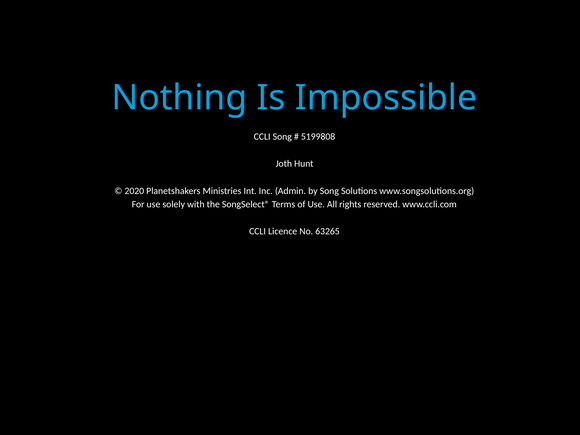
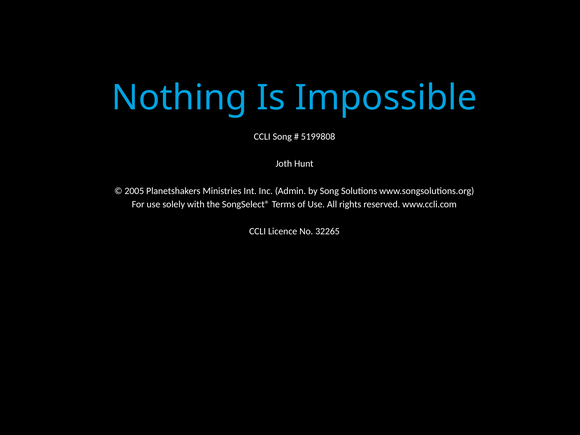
2020: 2020 -> 2005
63265: 63265 -> 32265
